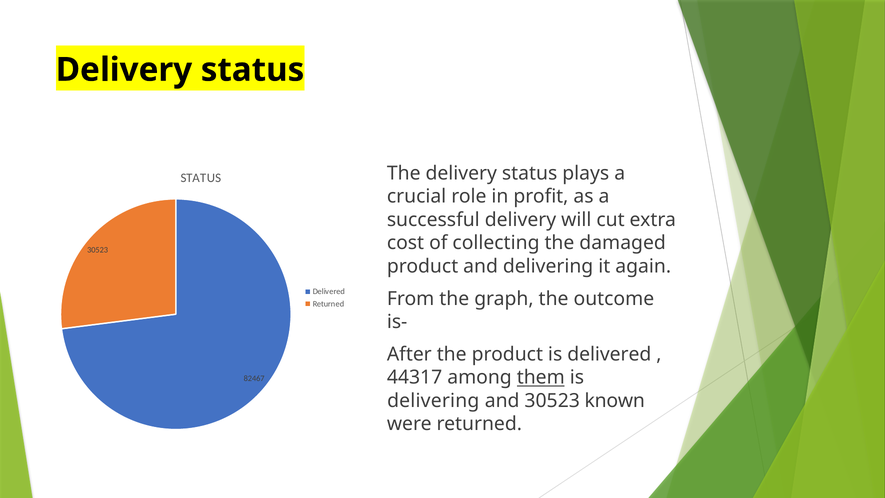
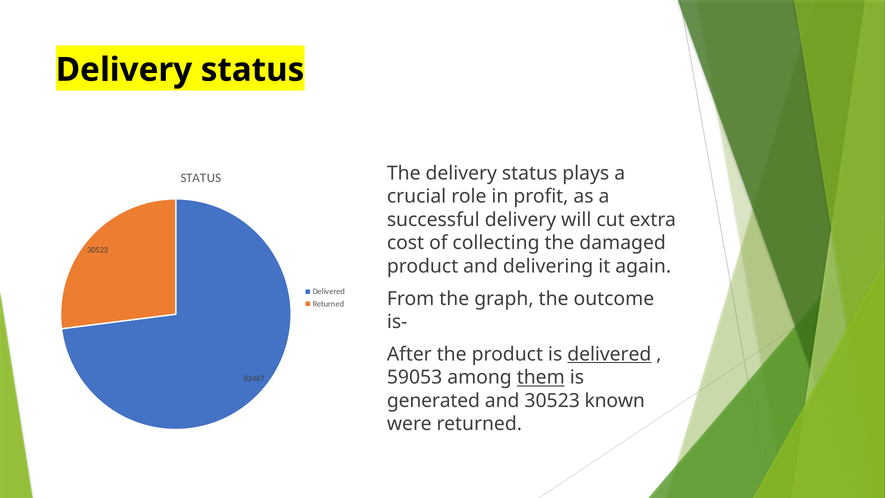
delivered at (609, 354) underline: none -> present
44317: 44317 -> 59053
delivering at (433, 401): delivering -> generated
